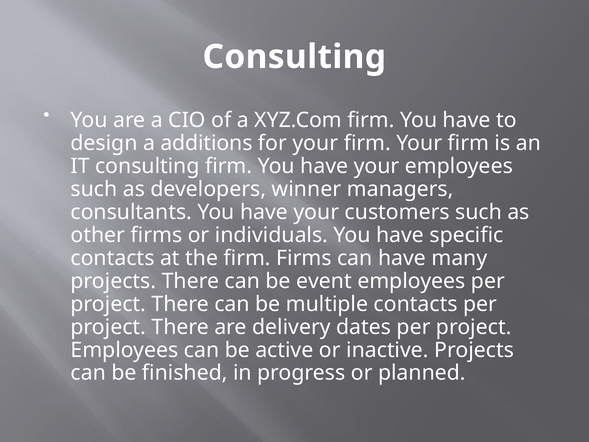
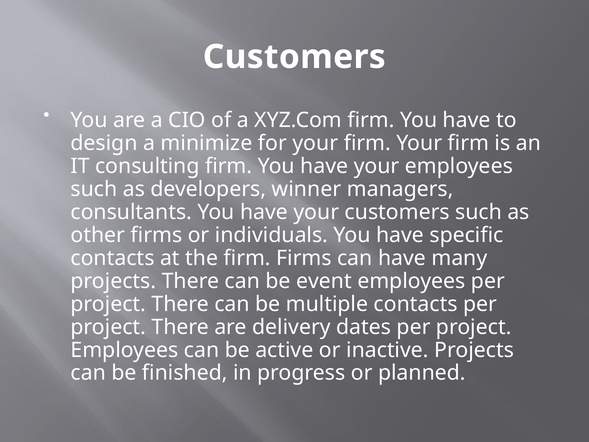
Consulting at (294, 57): Consulting -> Customers
additions: additions -> minimize
